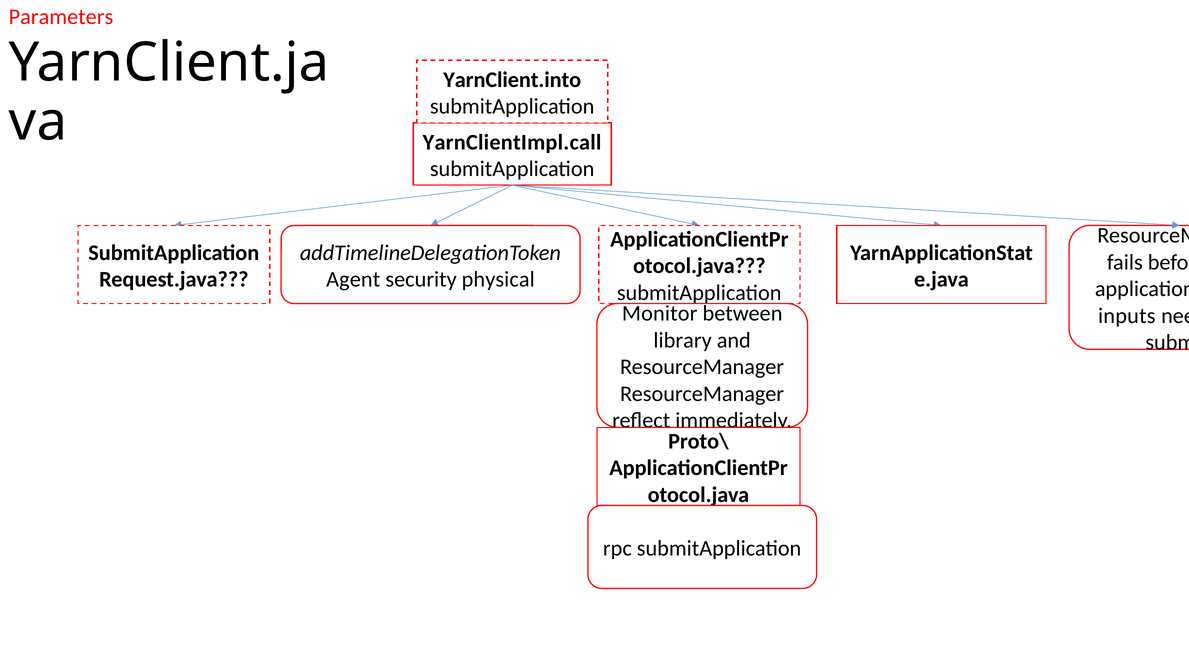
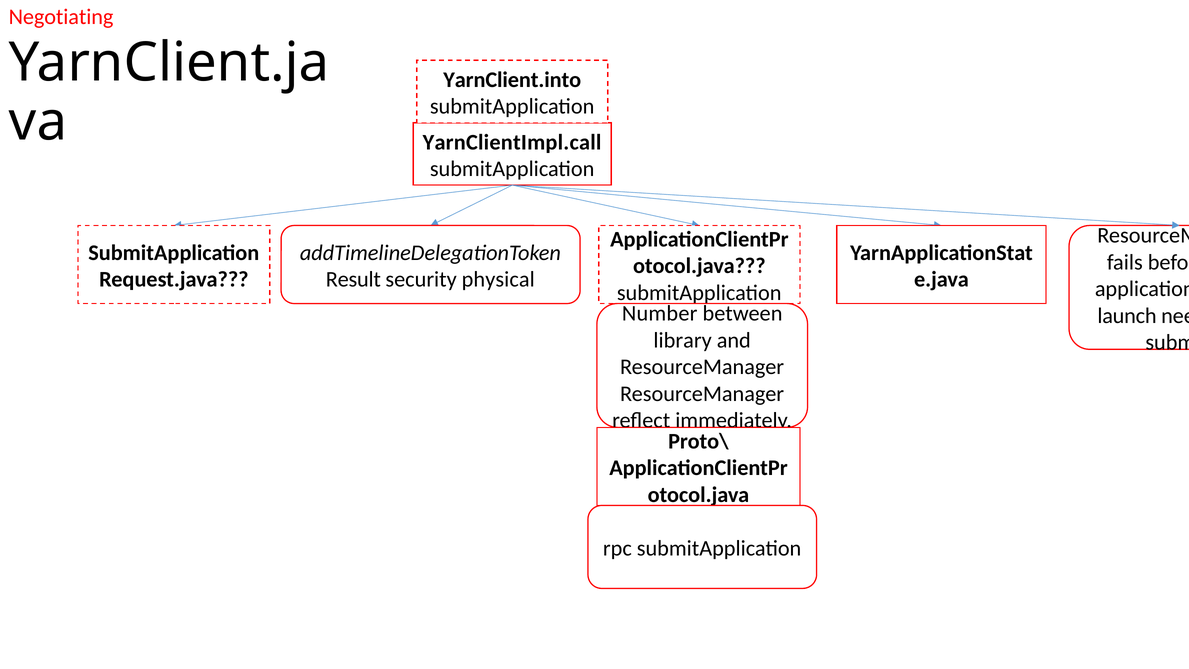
Parameters: Parameters -> Negotiating
Agent: Agent -> Result
Monitor: Monitor -> Number
inputs: inputs -> launch
